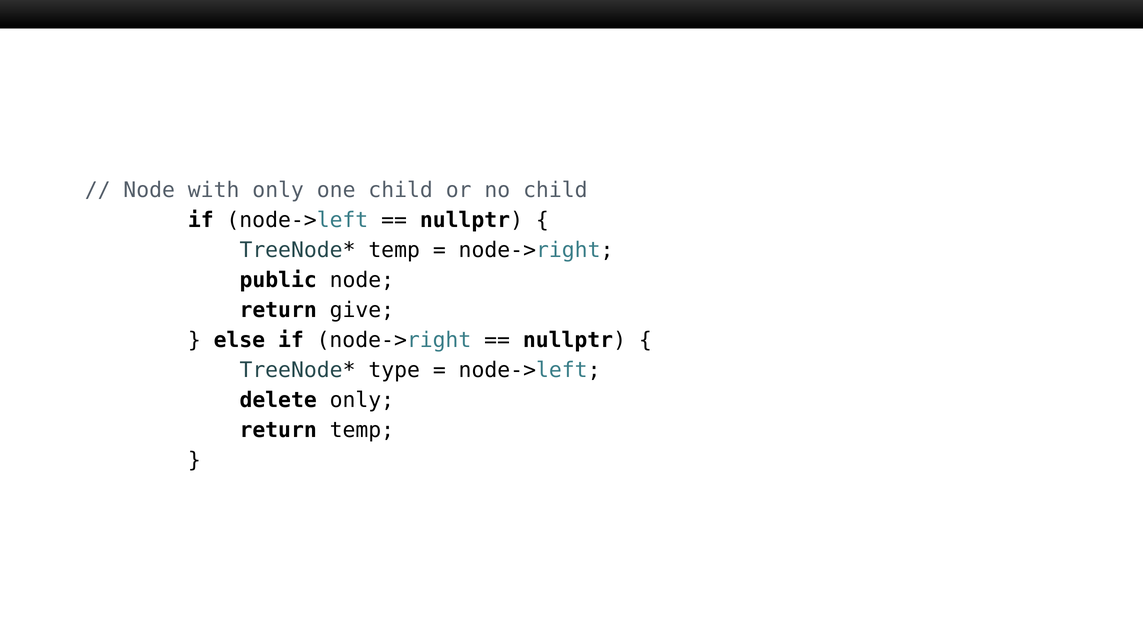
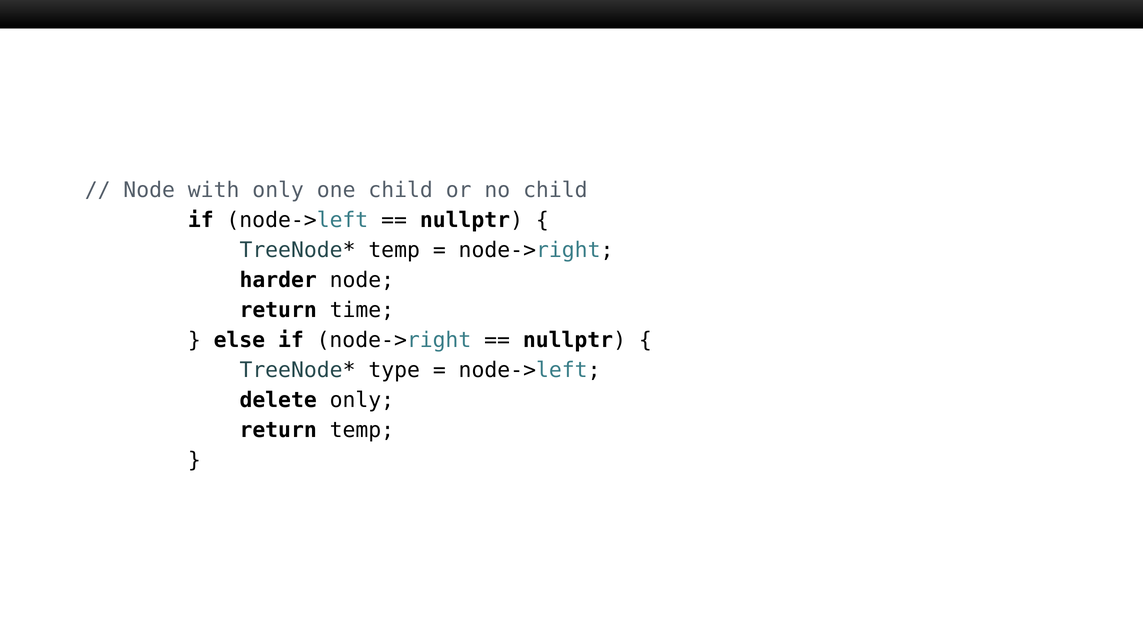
public: public -> harder
give: give -> time
